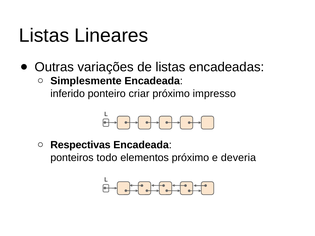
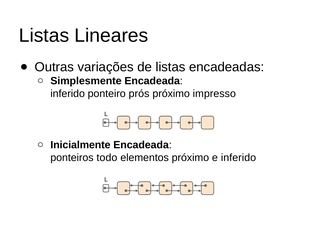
criar: criar -> prós
Respectivas: Respectivas -> Inicialmente
e deveria: deveria -> inferido
